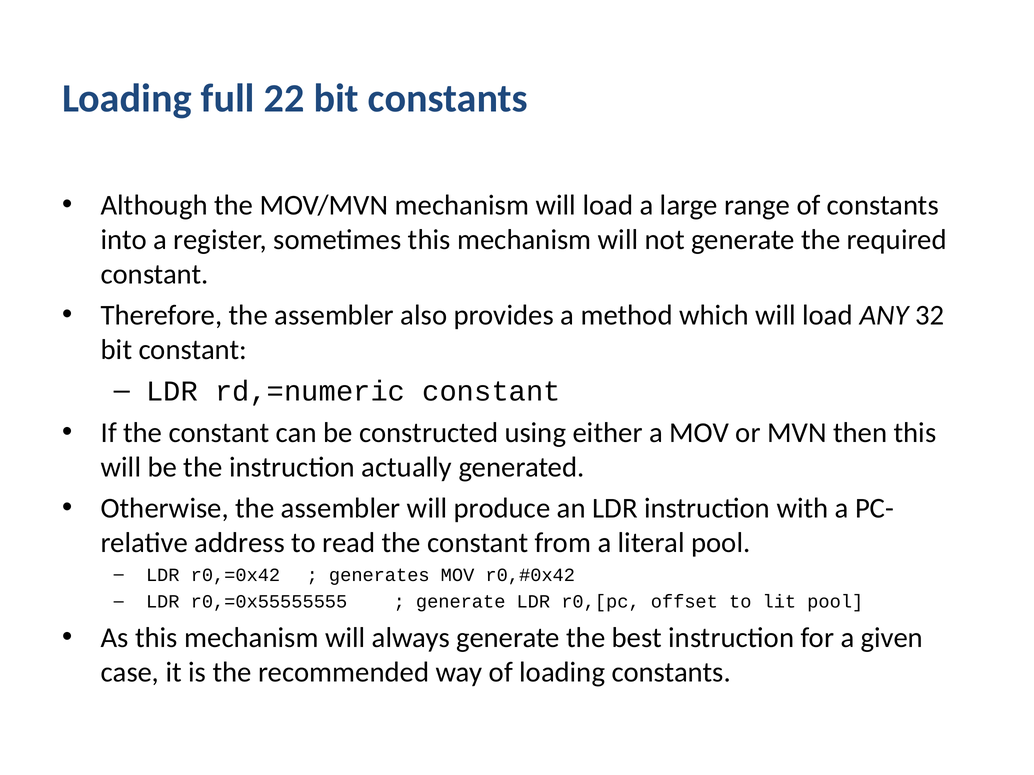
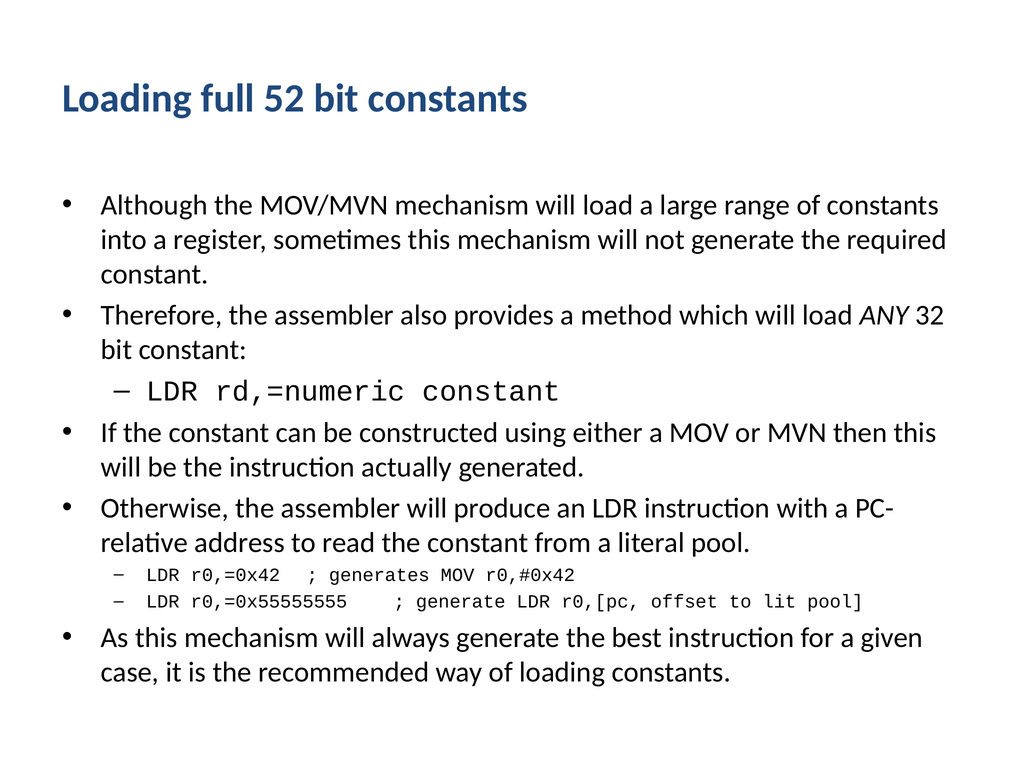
22: 22 -> 52
